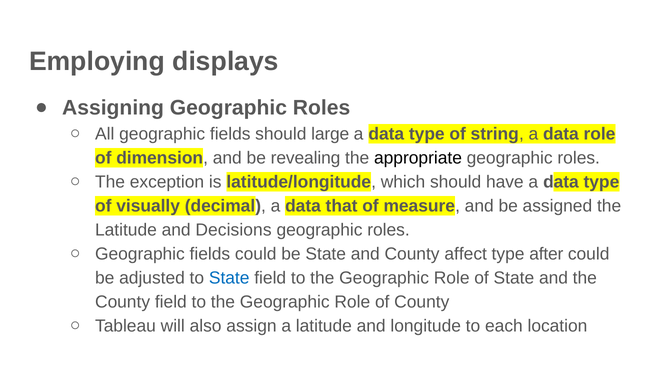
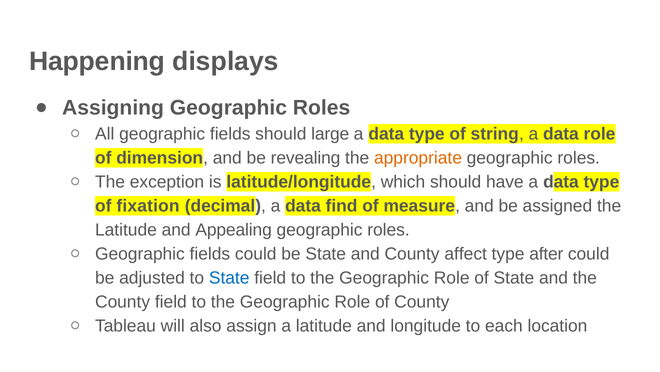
Employing: Employing -> Happening
appropriate colour: black -> orange
visually: visually -> fixation
that: that -> find
Decisions: Decisions -> Appealing
